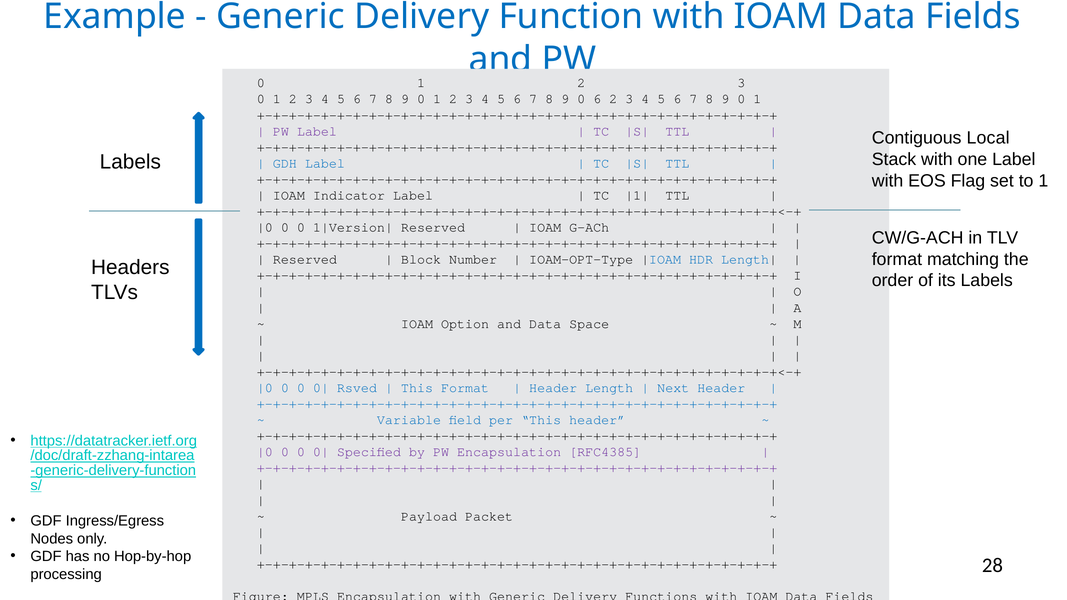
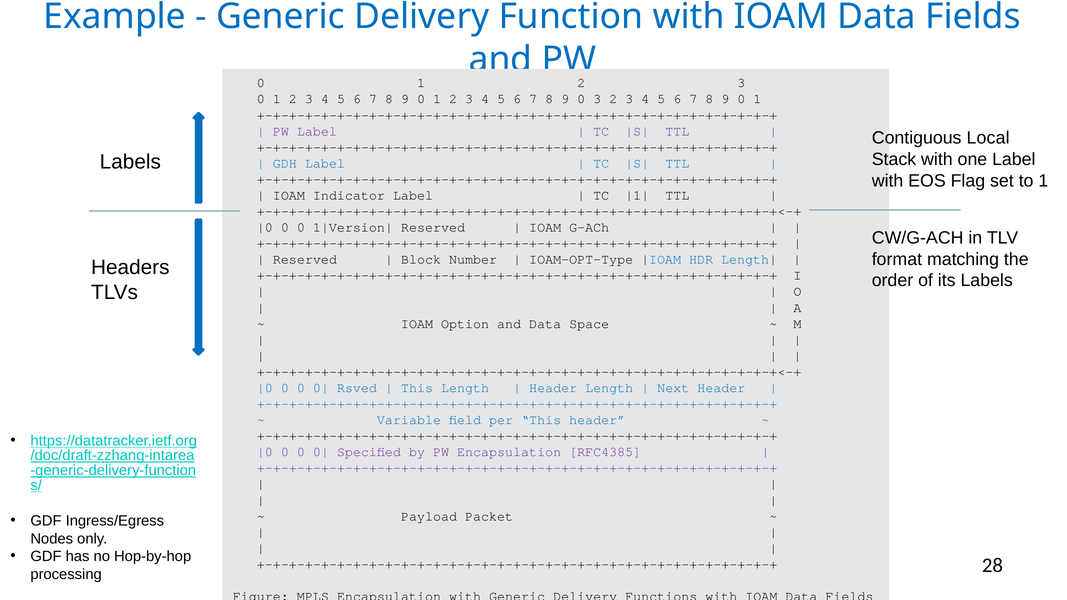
0 6: 6 -> 3
This Format: Format -> Length
